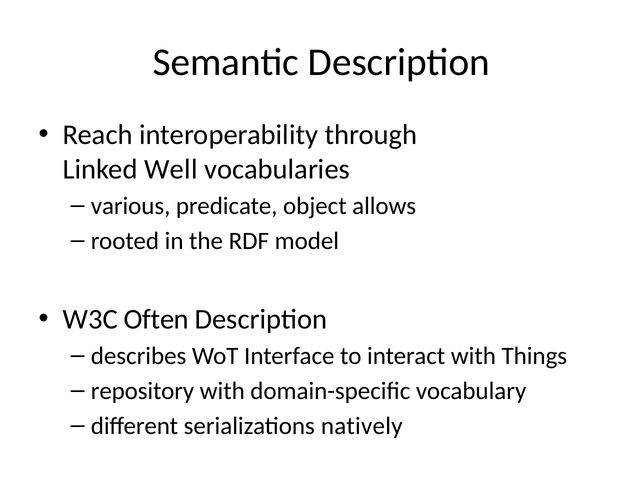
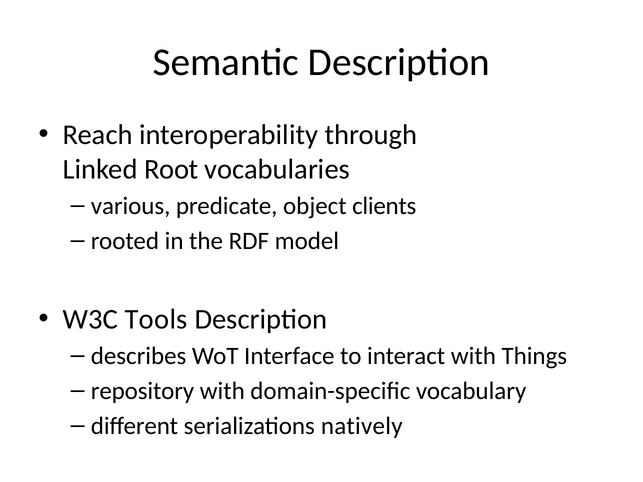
Well: Well -> Root
allows: allows -> clients
Often: Often -> Tools
